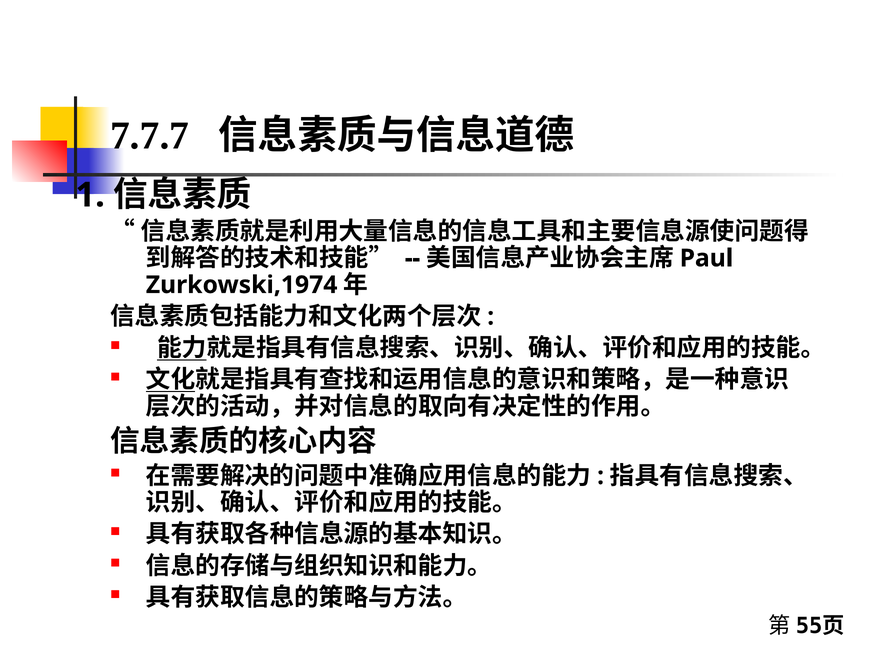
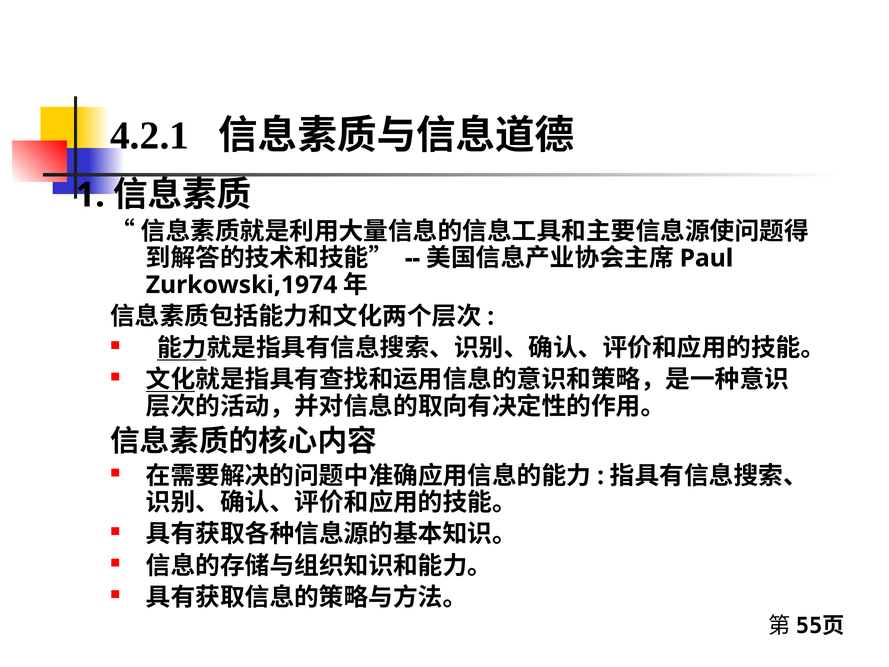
7.7.7: 7.7.7 -> 4.2.1
